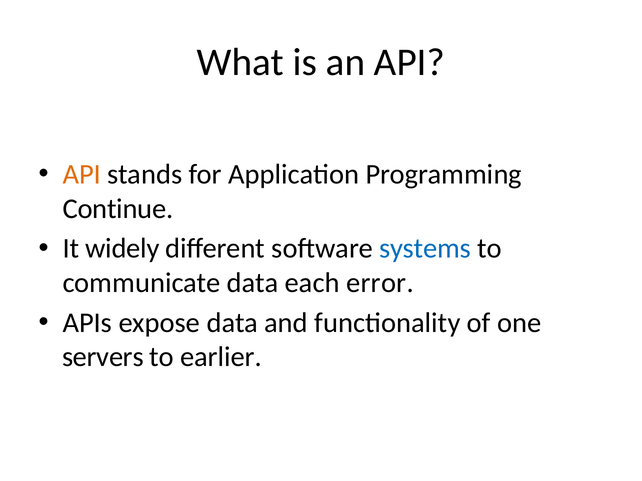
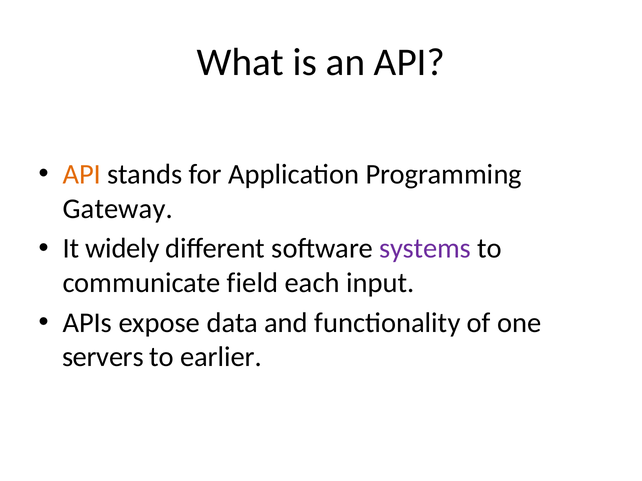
Continue: Continue -> Gateway
systems colour: blue -> purple
communicate data: data -> field
error: error -> input
